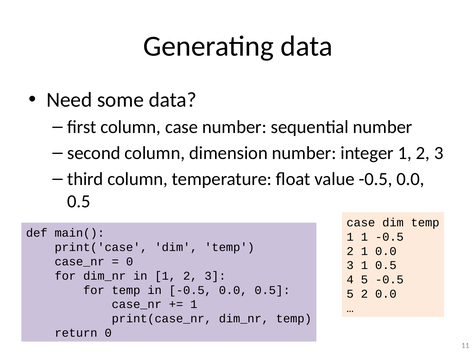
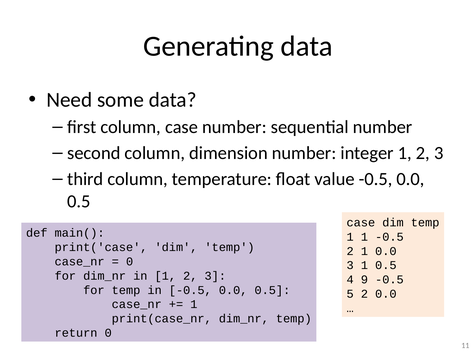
4 5: 5 -> 9
